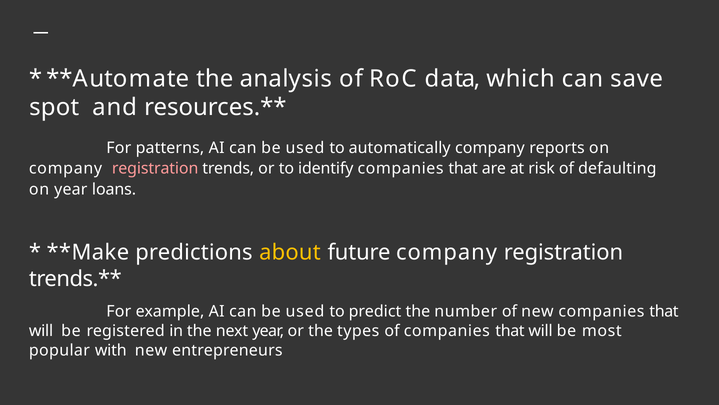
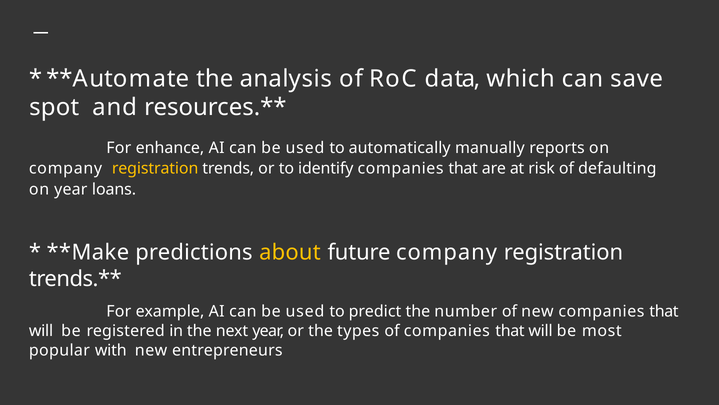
patterns: patterns -> enhance
automatically company: company -> manually
registration at (155, 168) colour: pink -> yellow
